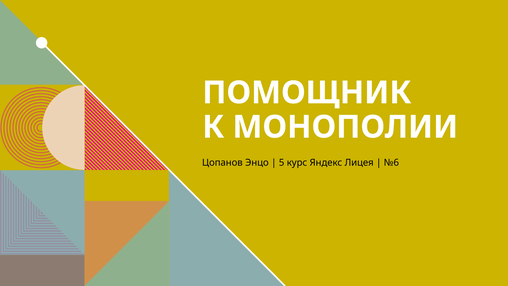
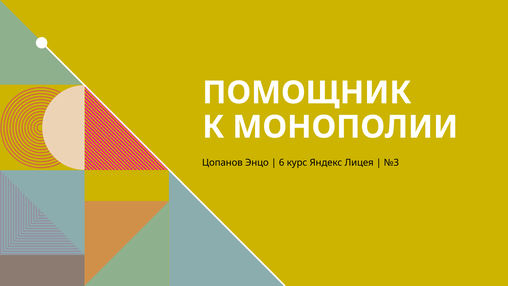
5: 5 -> 6
№6: №6 -> №3
